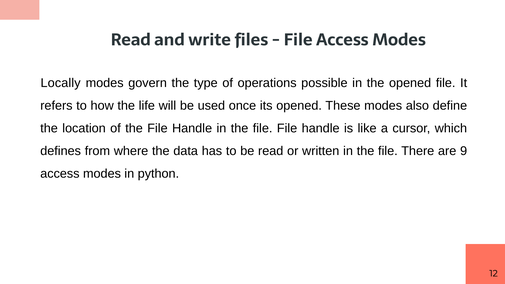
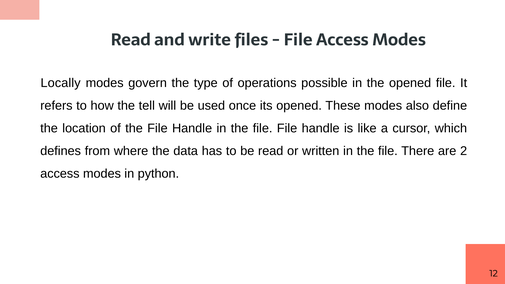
life: life -> tell
9: 9 -> 2
